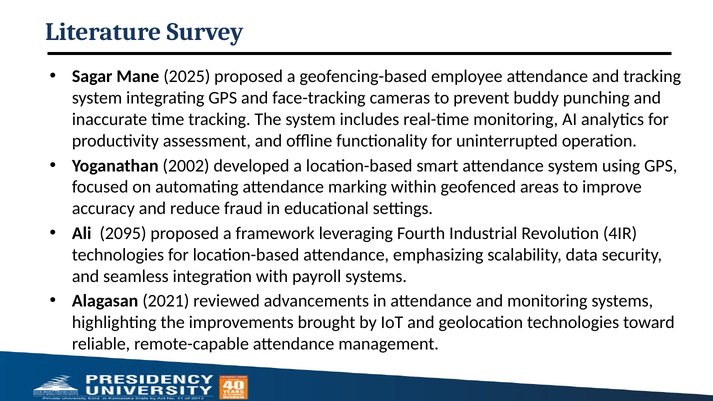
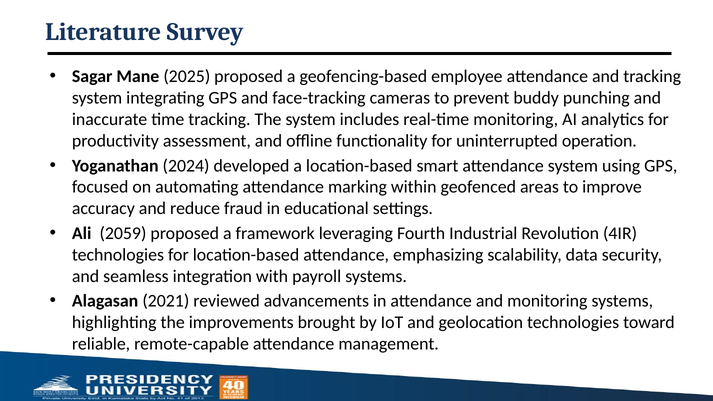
2002: 2002 -> 2024
2095: 2095 -> 2059
